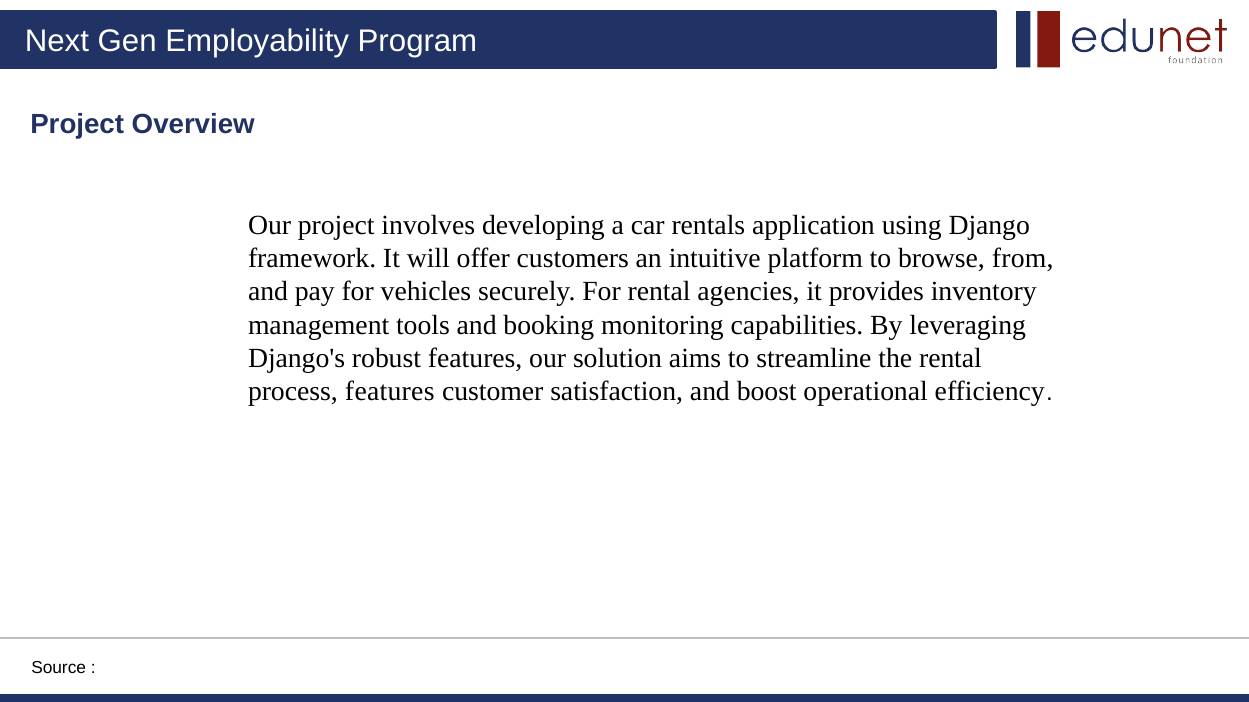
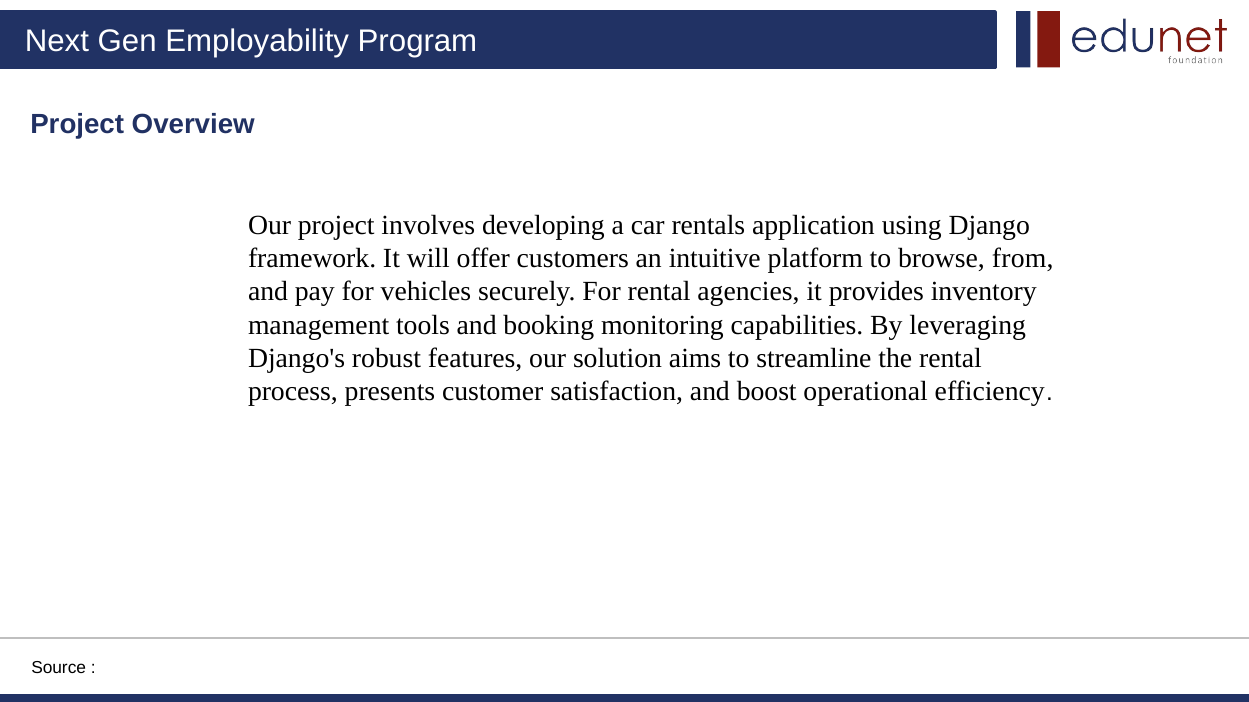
process features: features -> presents
